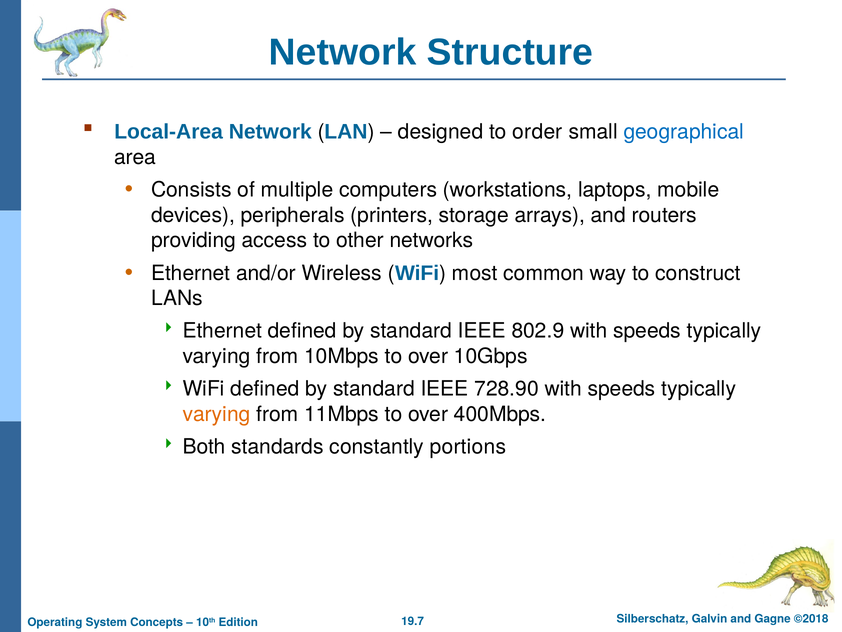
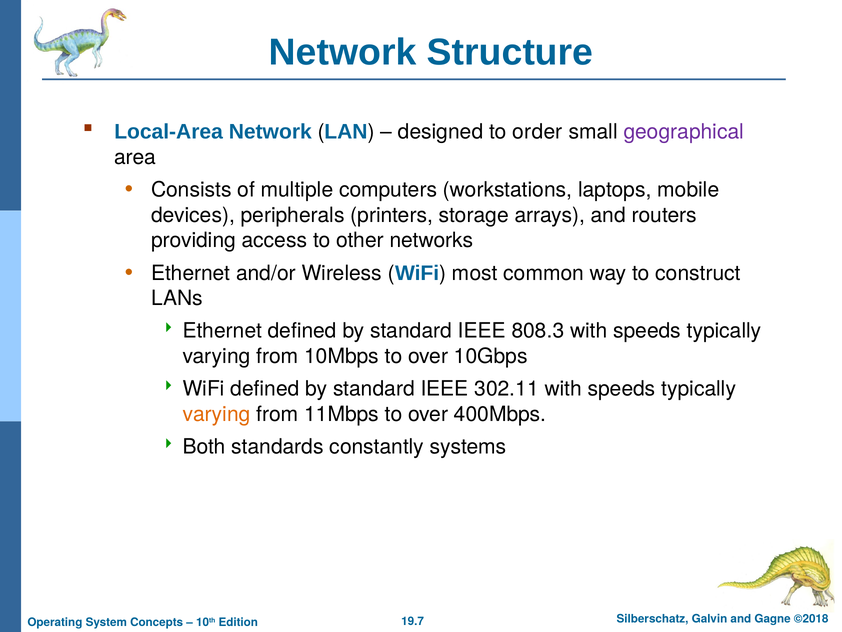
geographical colour: blue -> purple
802.9: 802.9 -> 808.3
728.90: 728.90 -> 302.11
portions: portions -> systems
